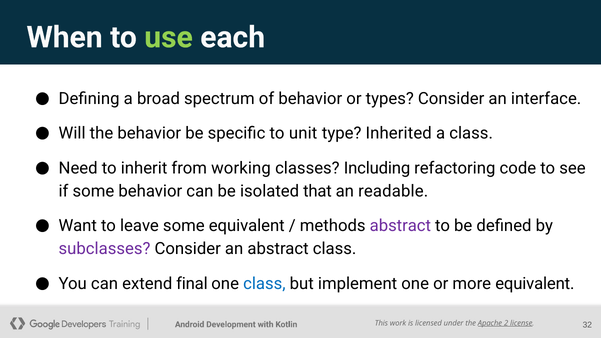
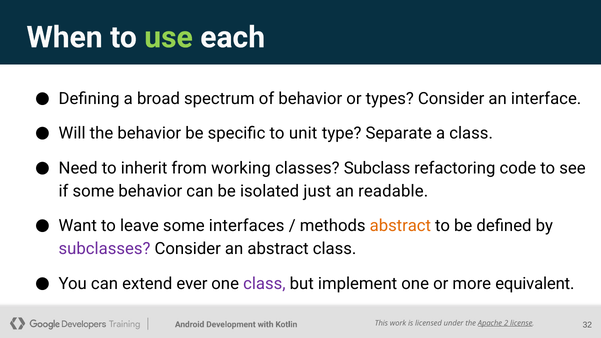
Inherited: Inherited -> Separate
Including: Including -> Subclass
that: that -> just
some equivalent: equivalent -> interfaces
abstract at (400, 226) colour: purple -> orange
final: final -> ever
class at (264, 284) colour: blue -> purple
